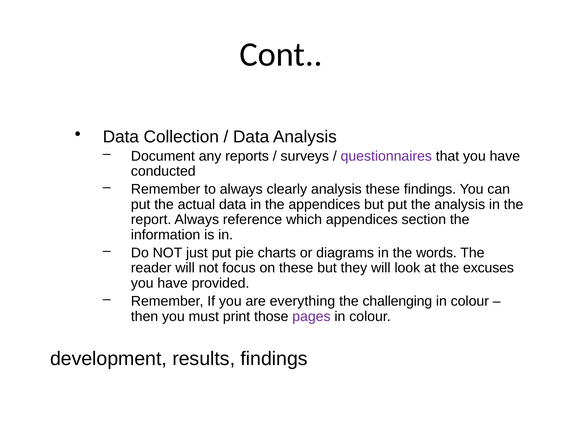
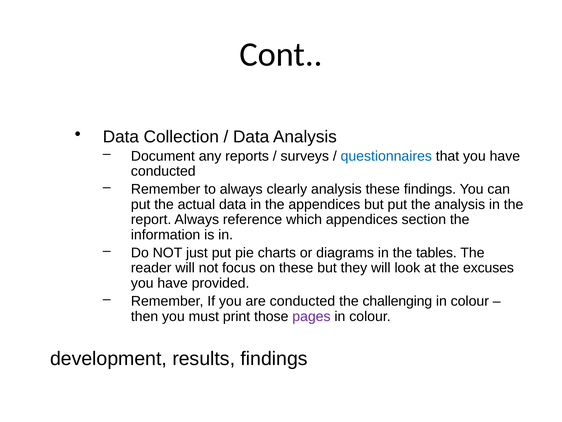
questionnaires colour: purple -> blue
words: words -> tables
are everything: everything -> conducted
